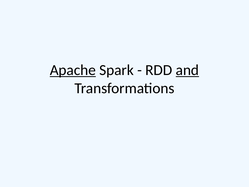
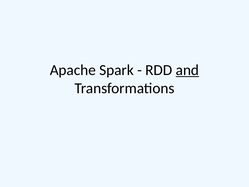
Apache underline: present -> none
